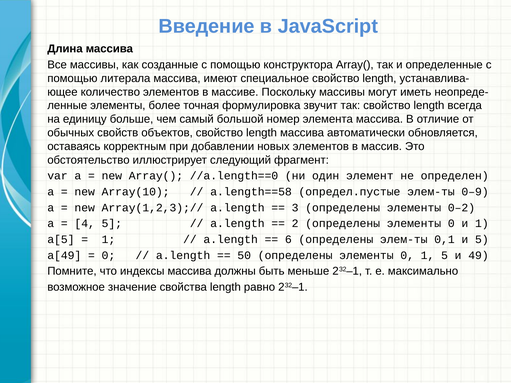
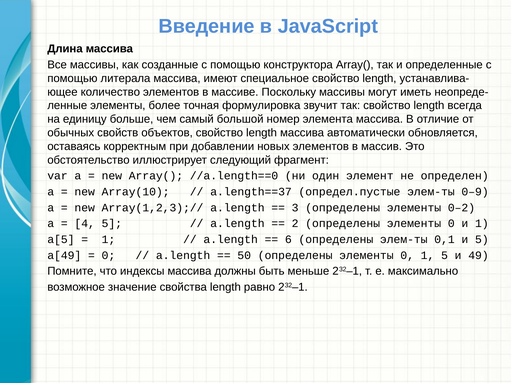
a.length==58: a.length==58 -> a.length==37
